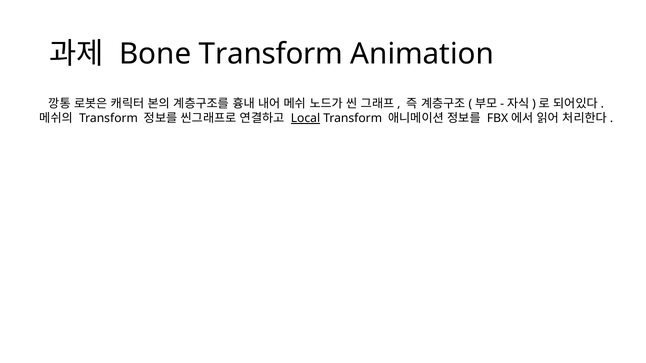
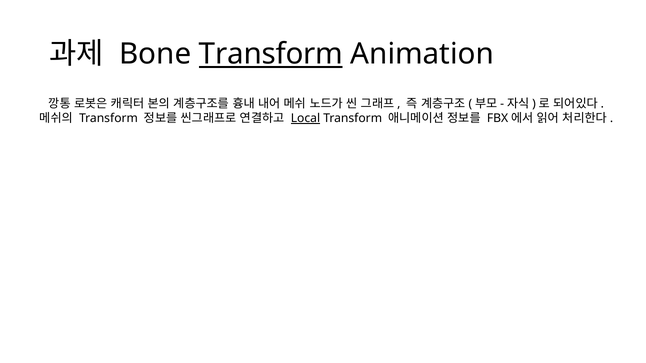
Transform at (271, 54) underline: none -> present
